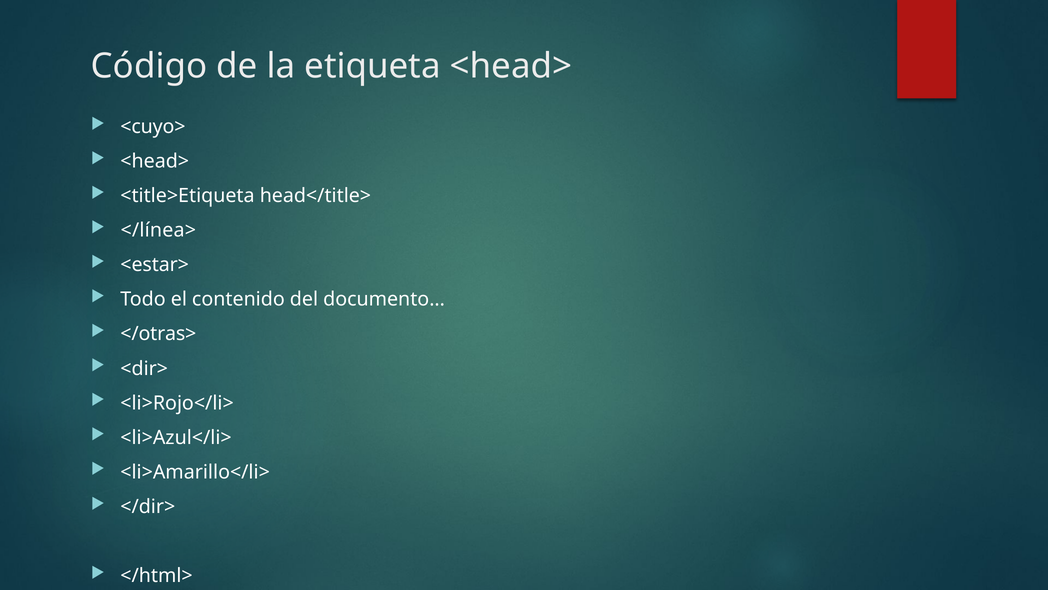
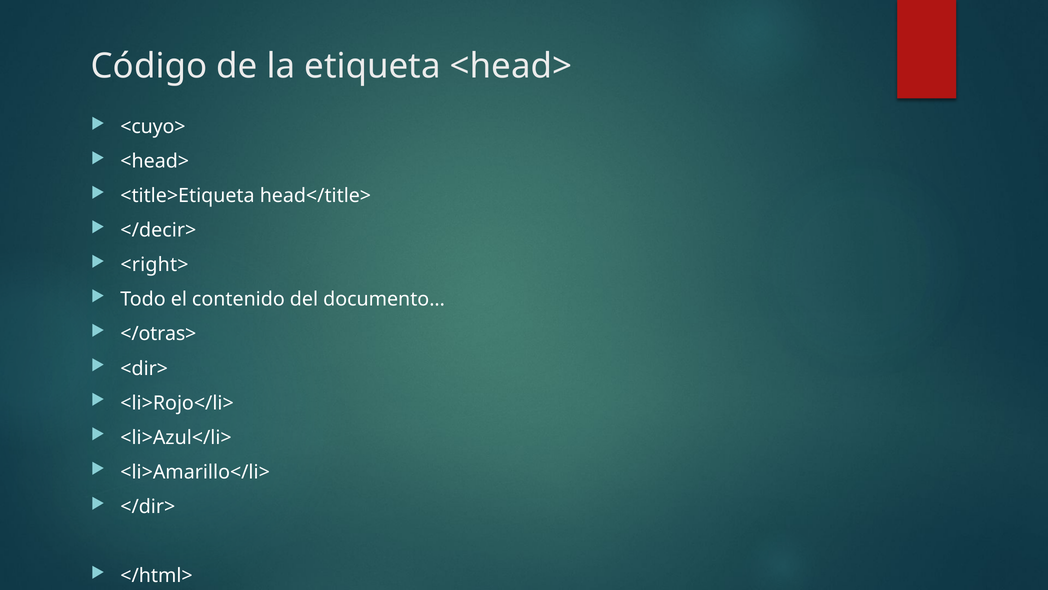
</línea>: </línea> -> </decir>
<estar>: <estar> -> <right>
